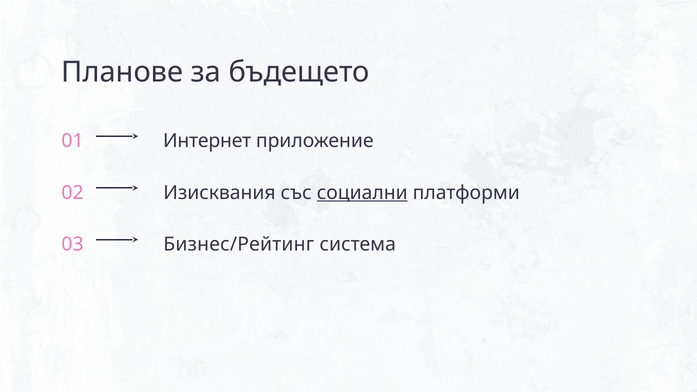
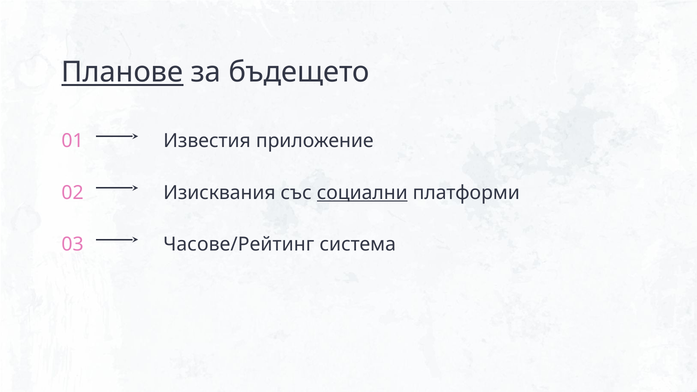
Планове underline: none -> present
Интернет: Интернет -> Известия
Бизнес/Рейтинг: Бизнес/Рейтинг -> Часове/Рейтинг
